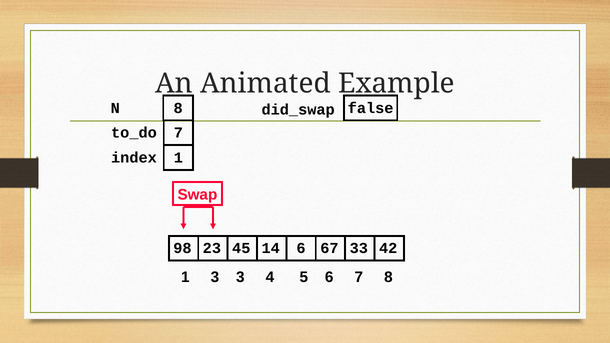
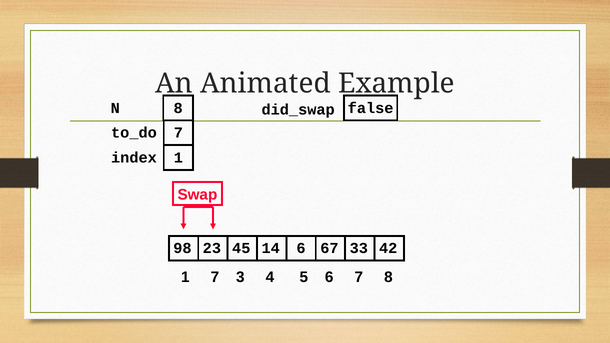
1 3: 3 -> 7
